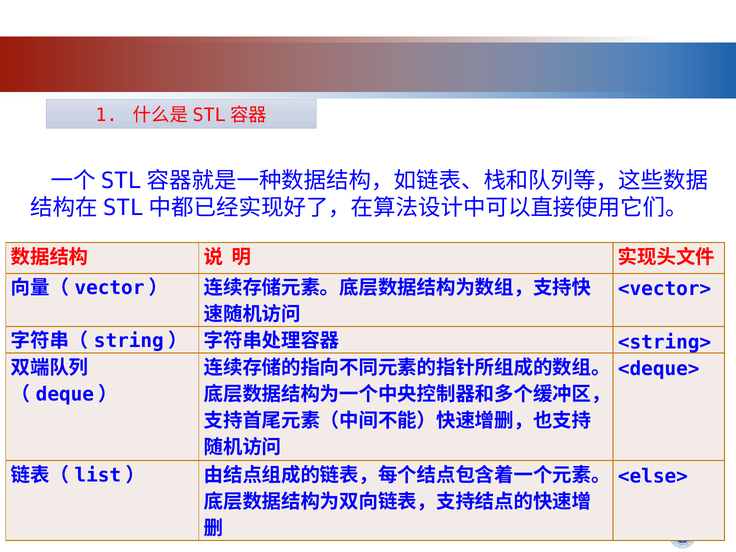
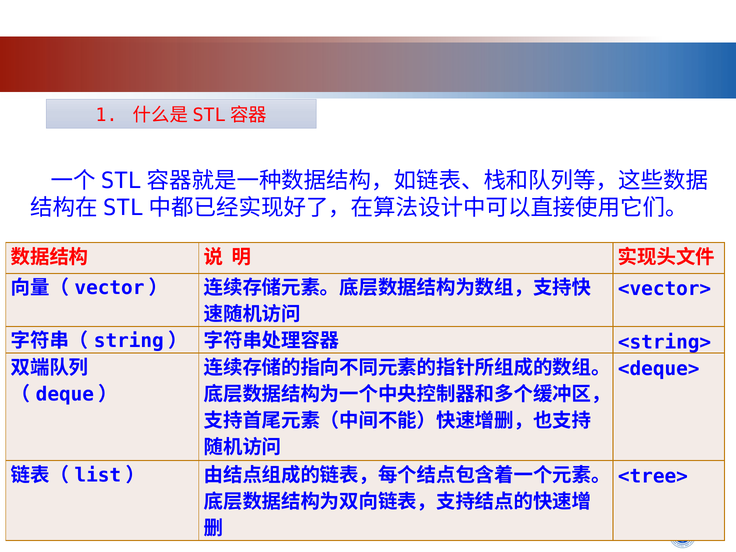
<else>: <else> -> <tree>
